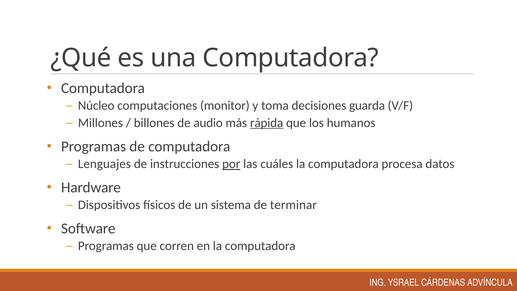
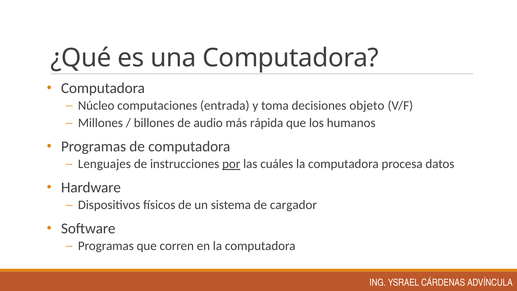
monitor: monitor -> entrada
guarda: guarda -> objeto
rápida underline: present -> none
terminar: terminar -> cargador
